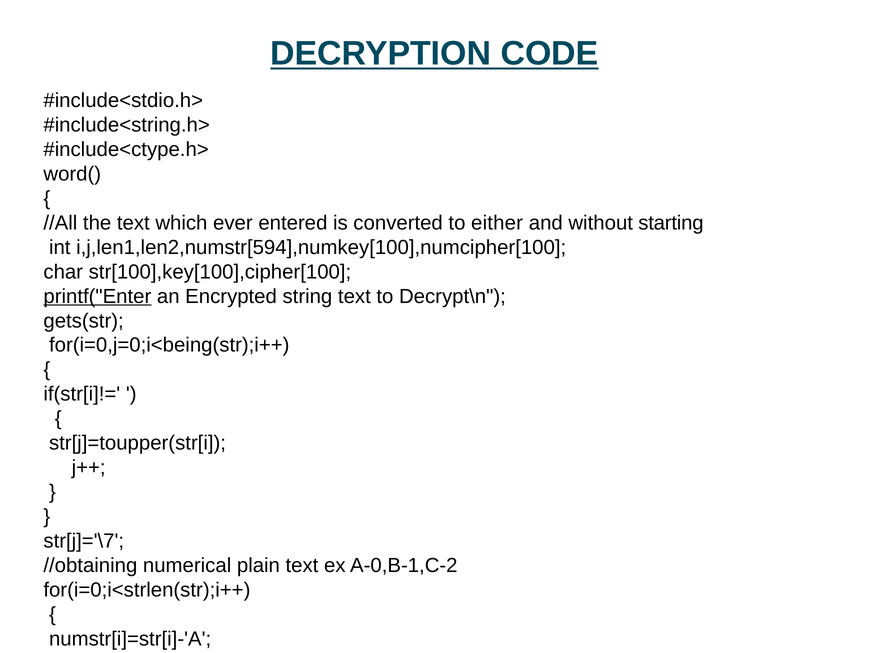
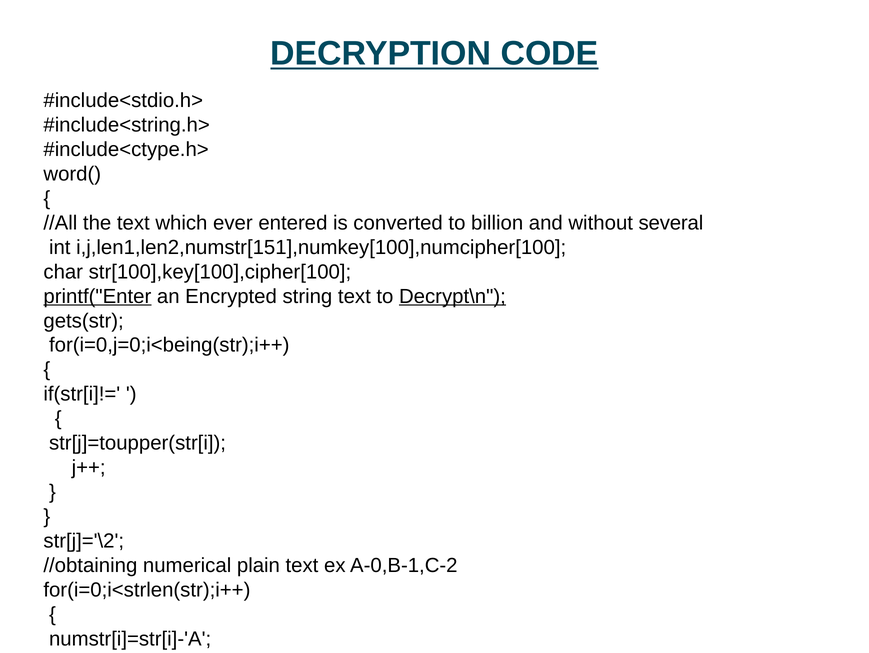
either: either -> billion
starting: starting -> several
i,j,len1,len2,numstr[594],numkey[100],numcipher[100: i,j,len1,len2,numstr[594],numkey[100],numcipher[100 -> i,j,len1,len2,numstr[151],numkey[100],numcipher[100
Decrypt\n underline: none -> present
str[j]='\7: str[j]='\7 -> str[j]='\2
